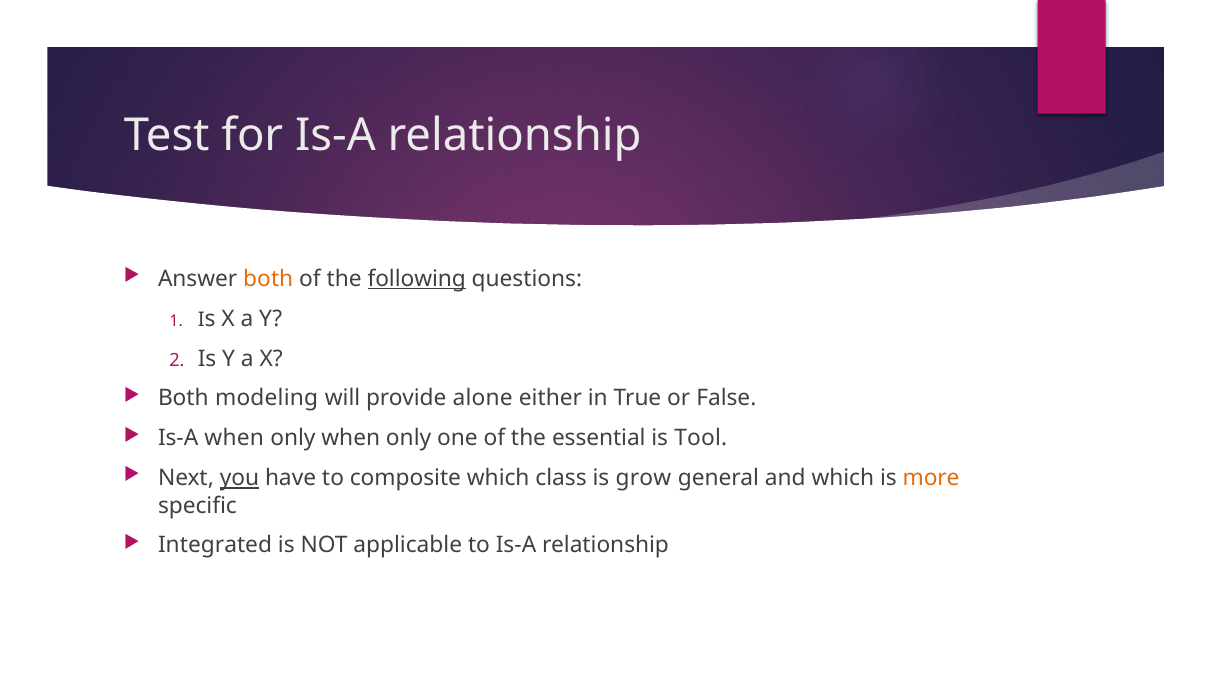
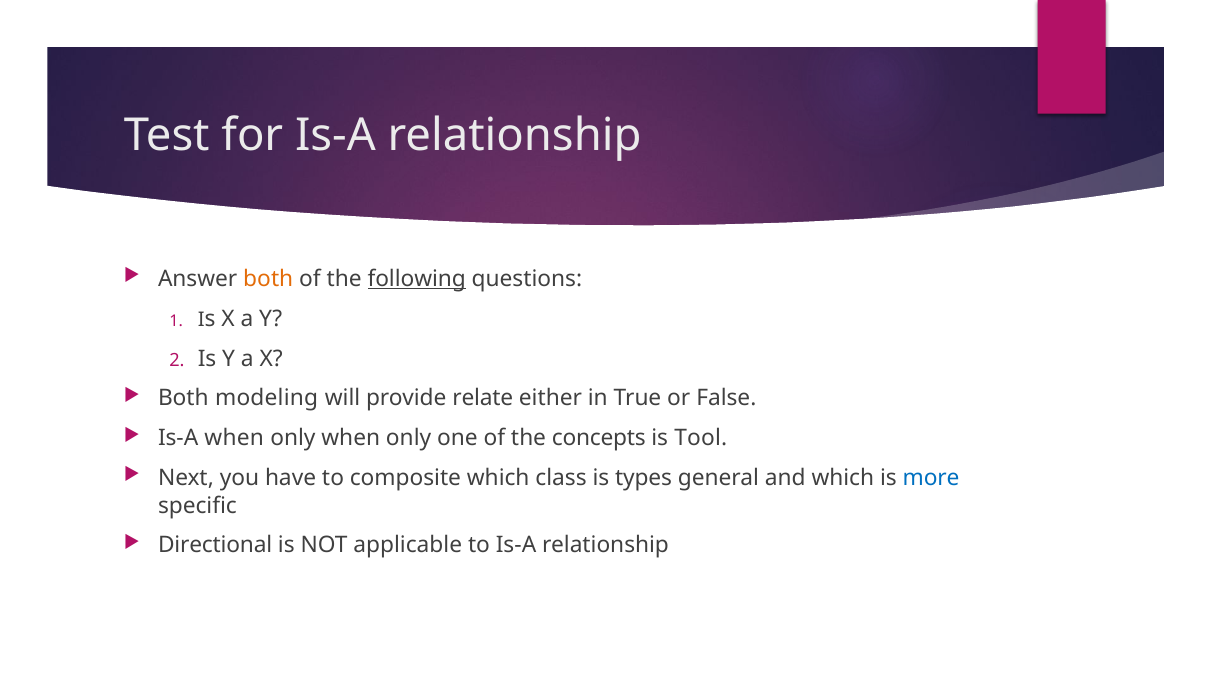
alone: alone -> relate
essential: essential -> concepts
you underline: present -> none
grow: grow -> types
more colour: orange -> blue
Integrated: Integrated -> Directional
